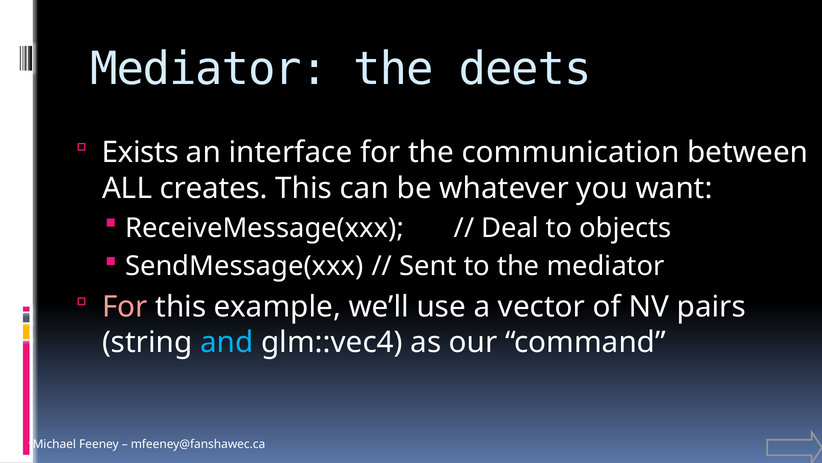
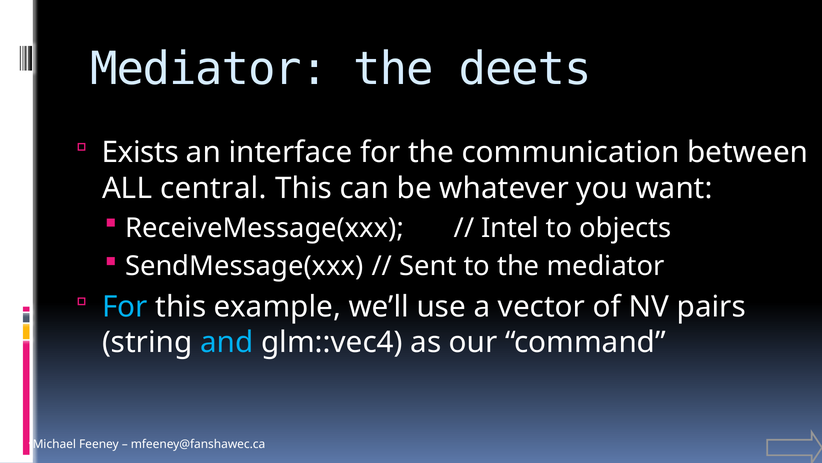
creates: creates -> central
Deal: Deal -> Intel
For at (125, 306) colour: pink -> light blue
